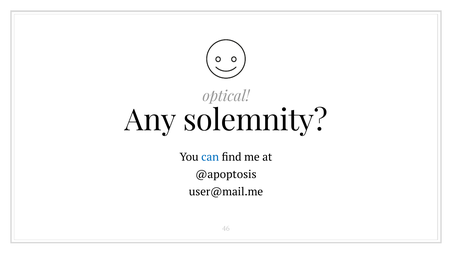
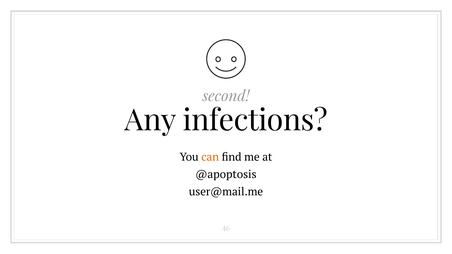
optical: optical -> second
solemnity: solemnity -> infections
can colour: blue -> orange
